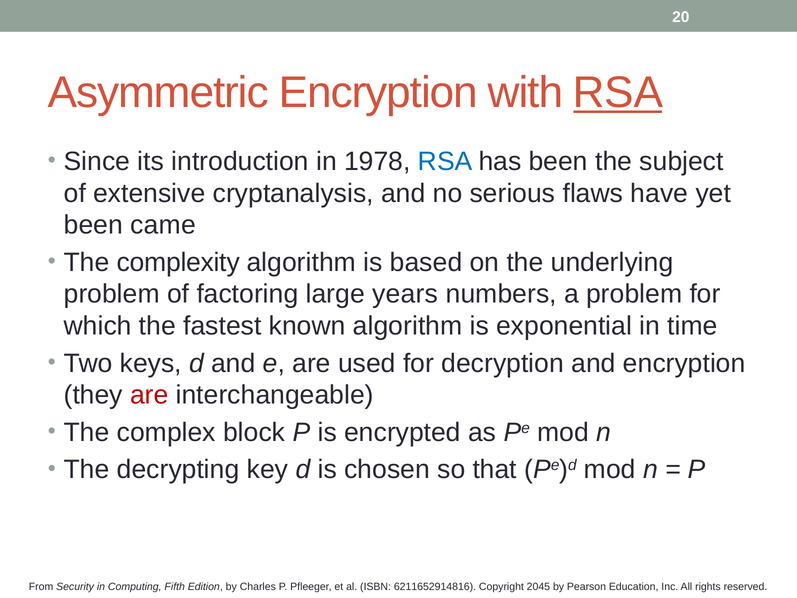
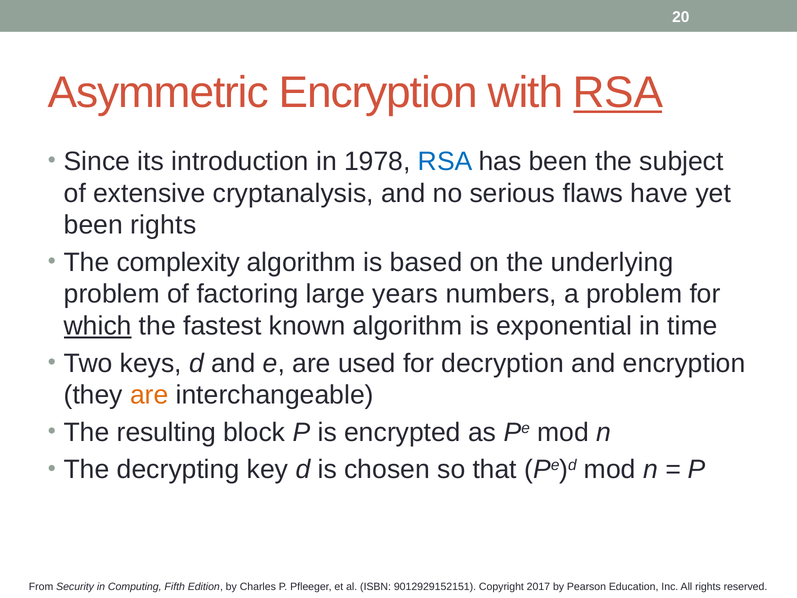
been came: came -> rights
which underline: none -> present
are at (149, 395) colour: red -> orange
complex: complex -> resulting
6211652914816: 6211652914816 -> 9012929152151
2045: 2045 -> 2017
